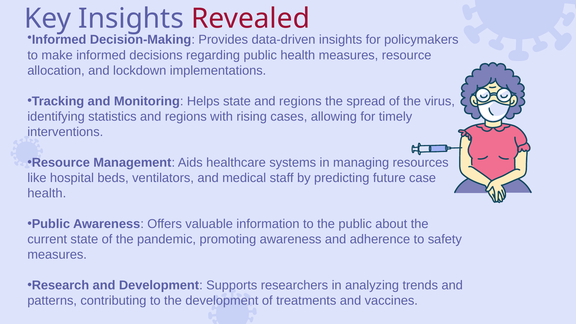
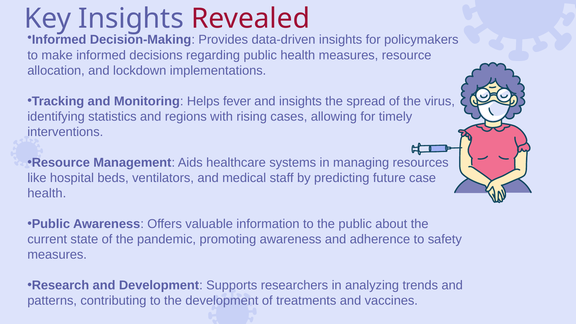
Helps state: state -> fever
regions at (300, 101): regions -> insights
